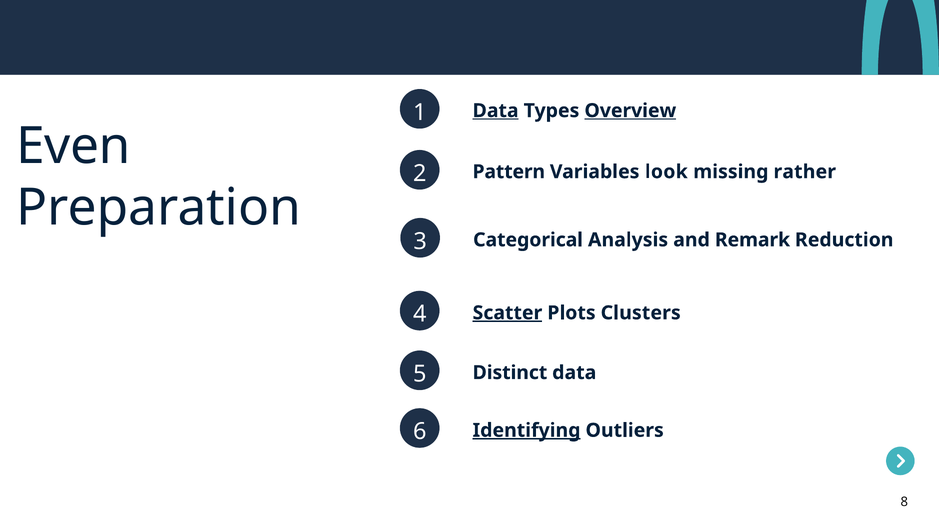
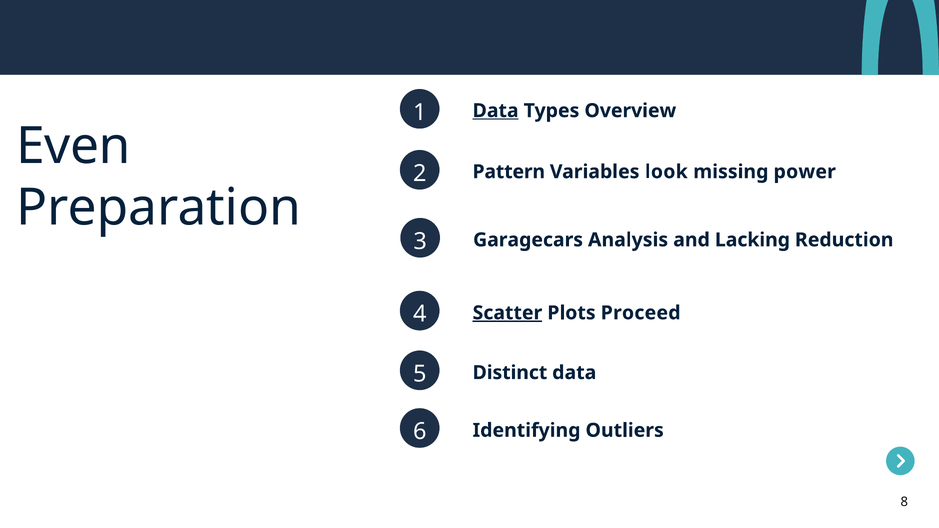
Overview underline: present -> none
rather: rather -> power
Categorical: Categorical -> Garagecars
Remark: Remark -> Lacking
Clusters: Clusters -> Proceed
Identifying underline: present -> none
